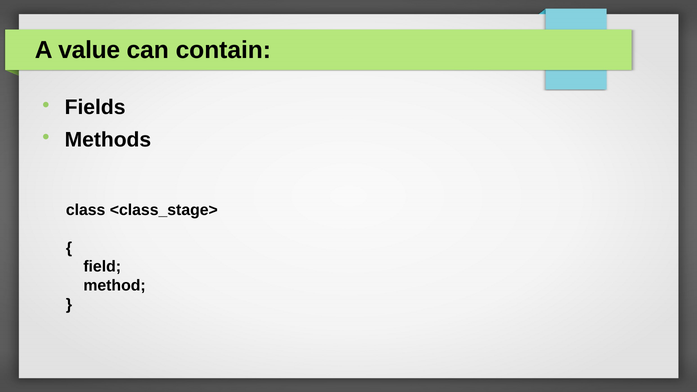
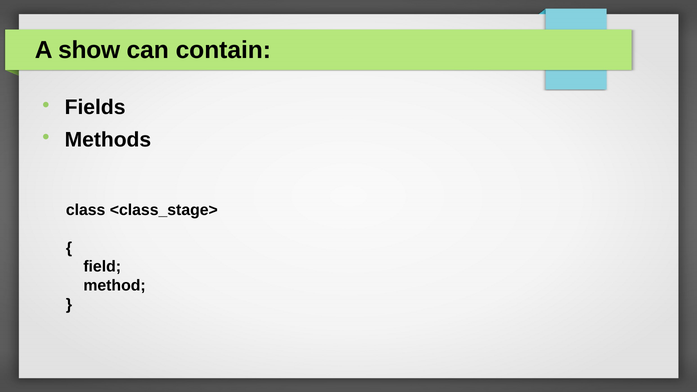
value: value -> show
